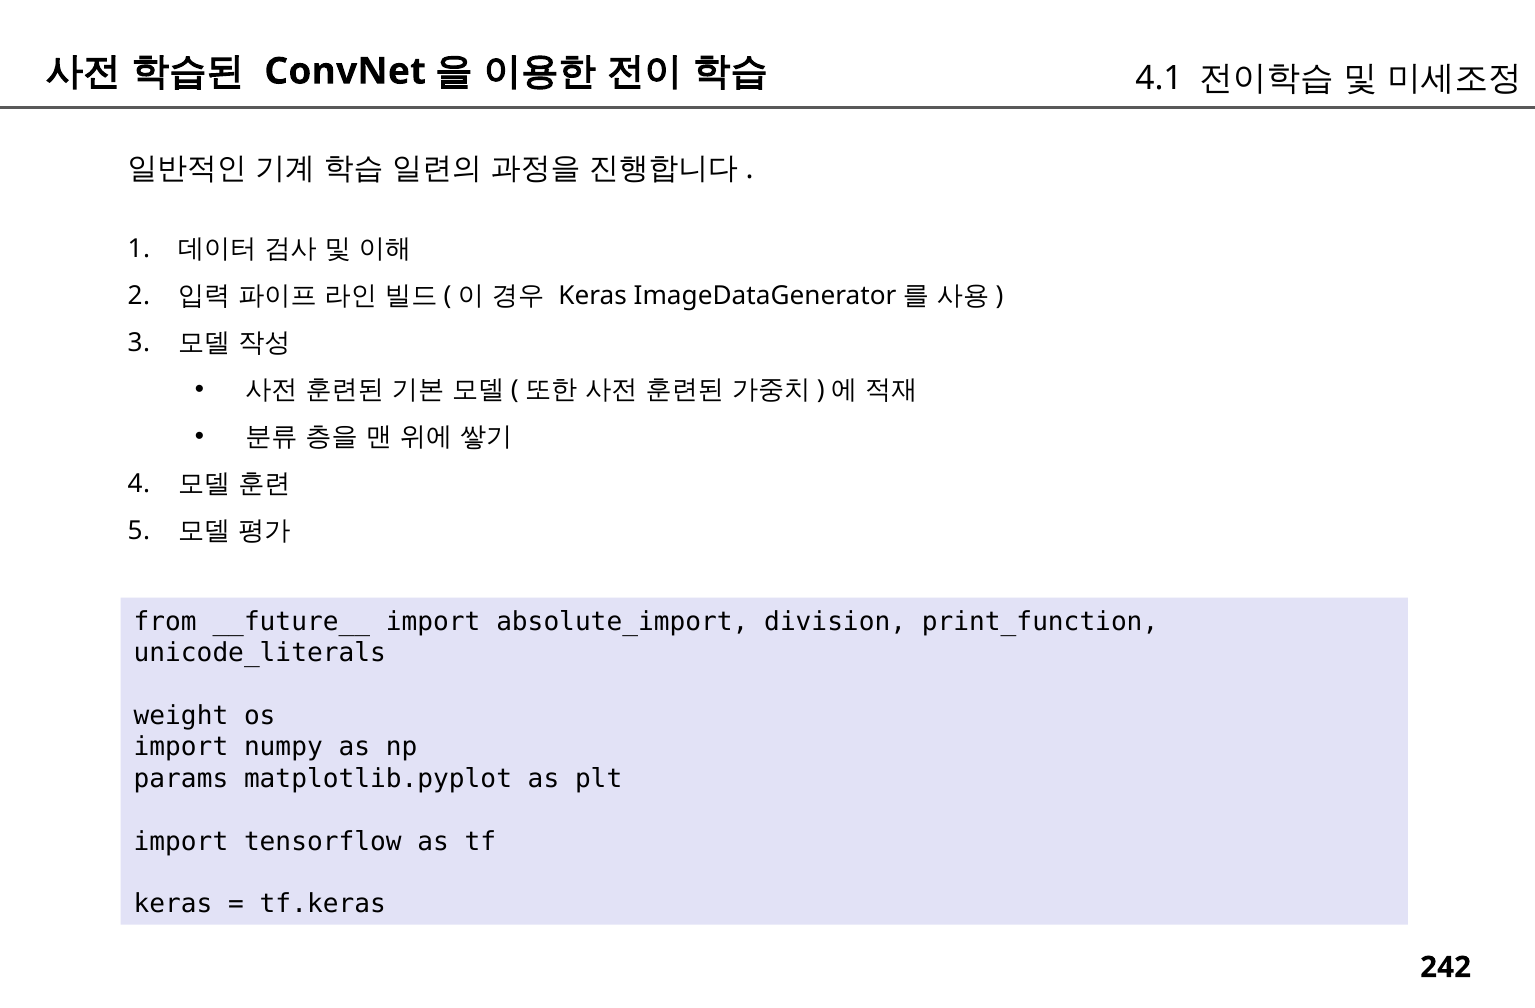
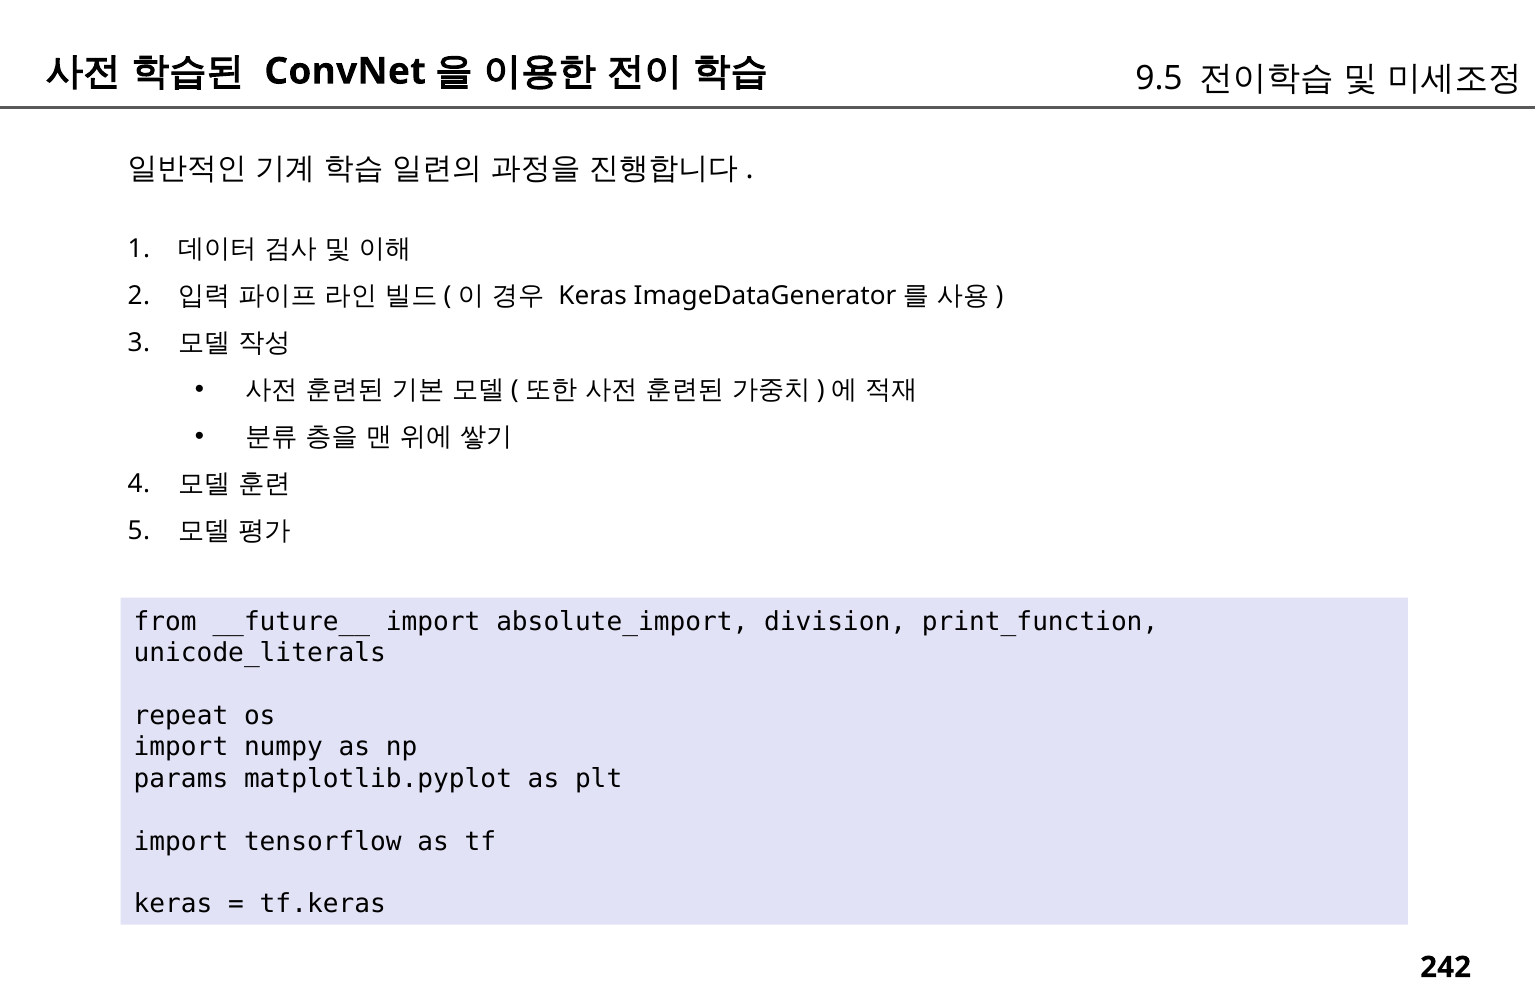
4.1: 4.1 -> 9.5
weight: weight -> repeat
